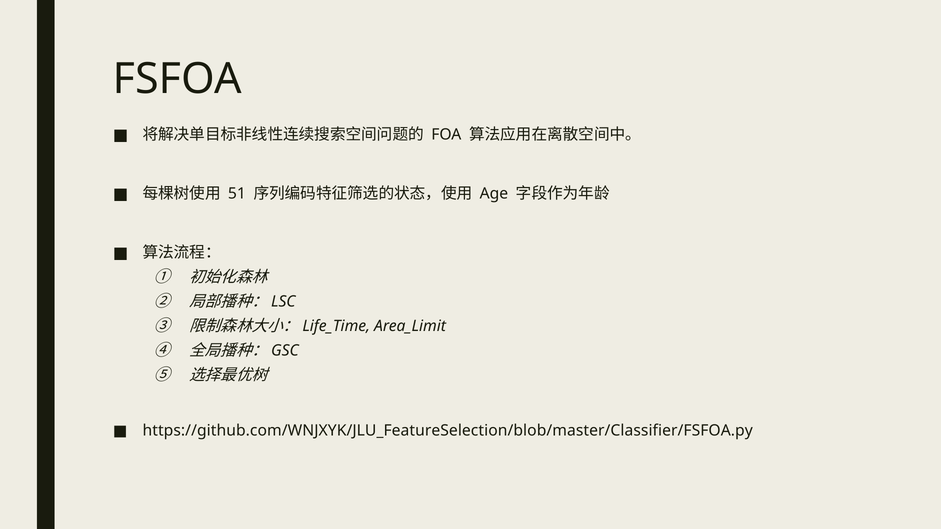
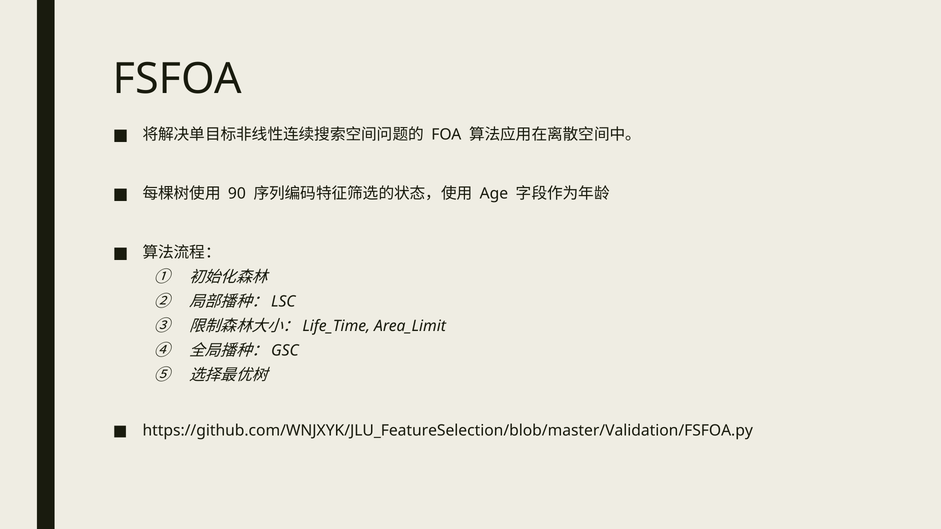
51: 51 -> 90
https://github.com/WNJXYK/JLU_FeatureSelection/blob/master/Classifier/FSFOA.py: https://github.com/WNJXYK/JLU_FeatureSelection/blob/master/Classifier/FSFOA.py -> https://github.com/WNJXYK/JLU_FeatureSelection/blob/master/Validation/FSFOA.py
